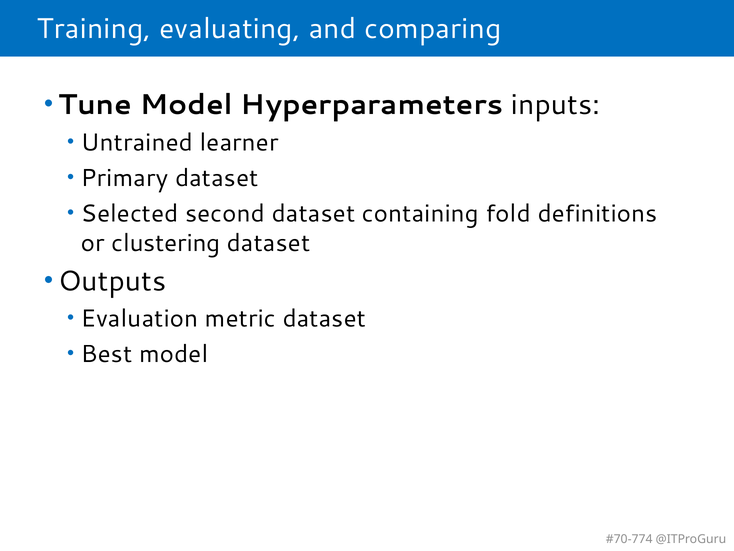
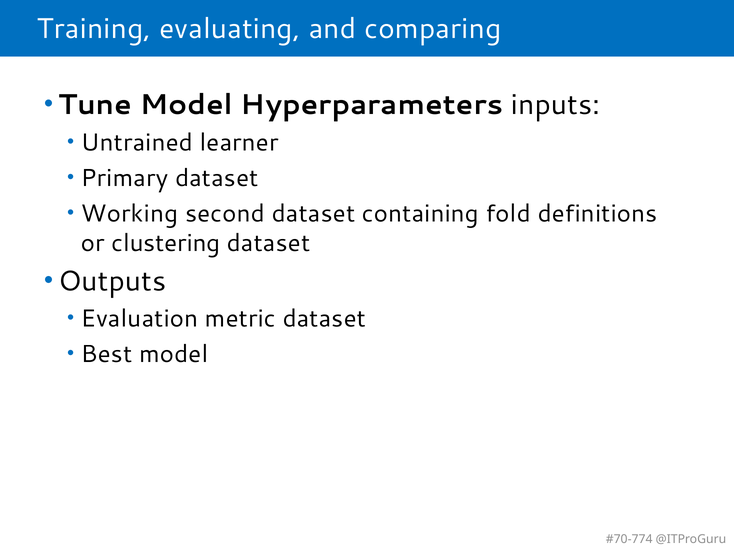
Selected: Selected -> Working
